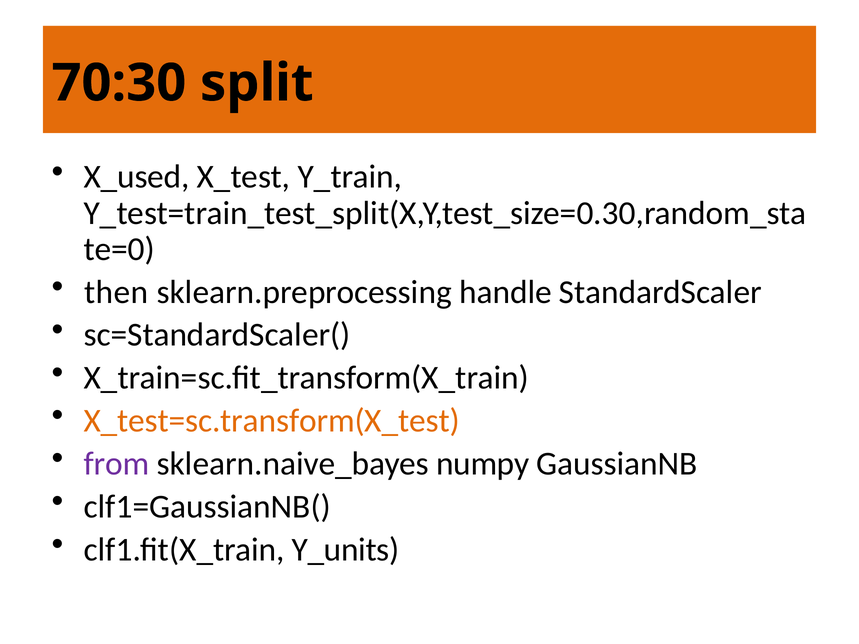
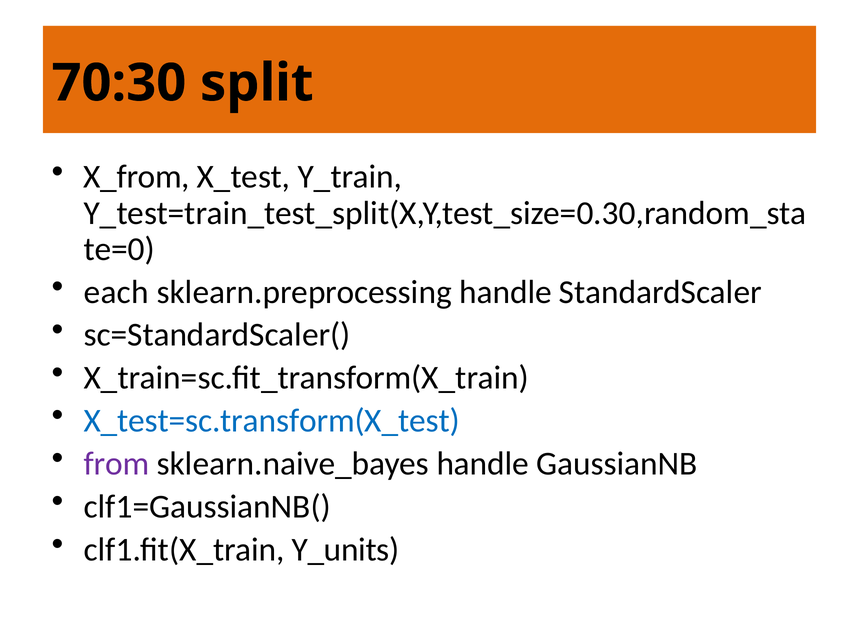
X_used: X_used -> X_from
then: then -> each
X_test=sc.transform(X_test colour: orange -> blue
sklearn.naive_bayes numpy: numpy -> handle
